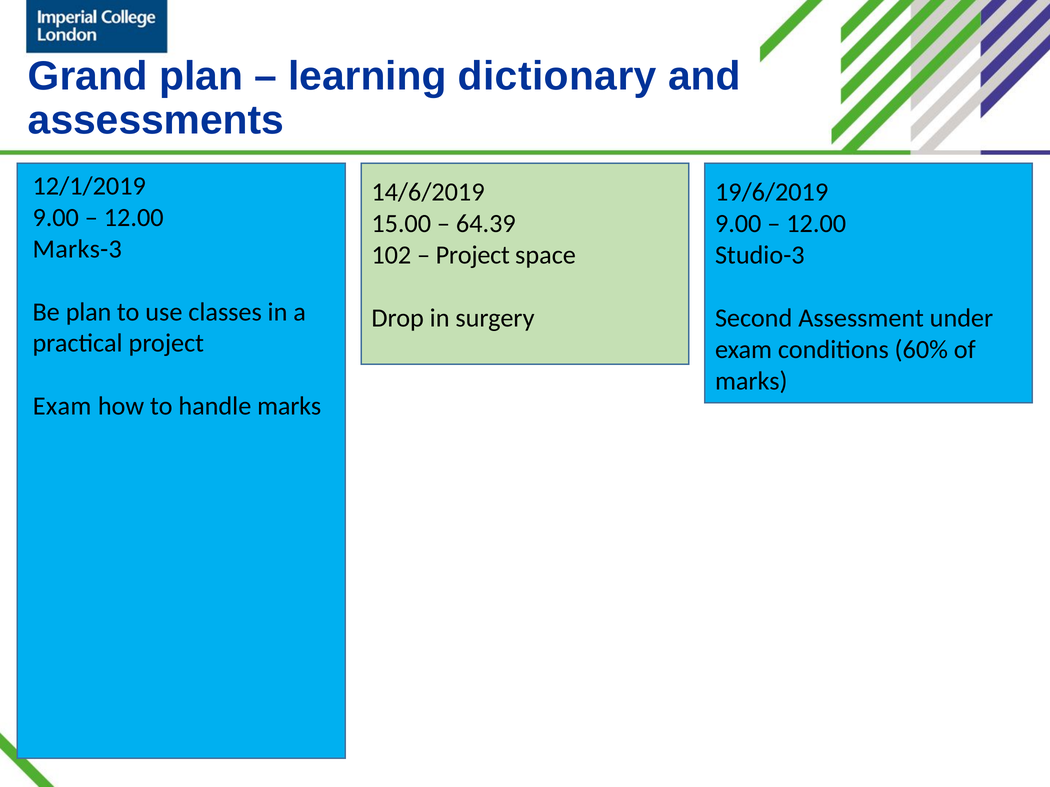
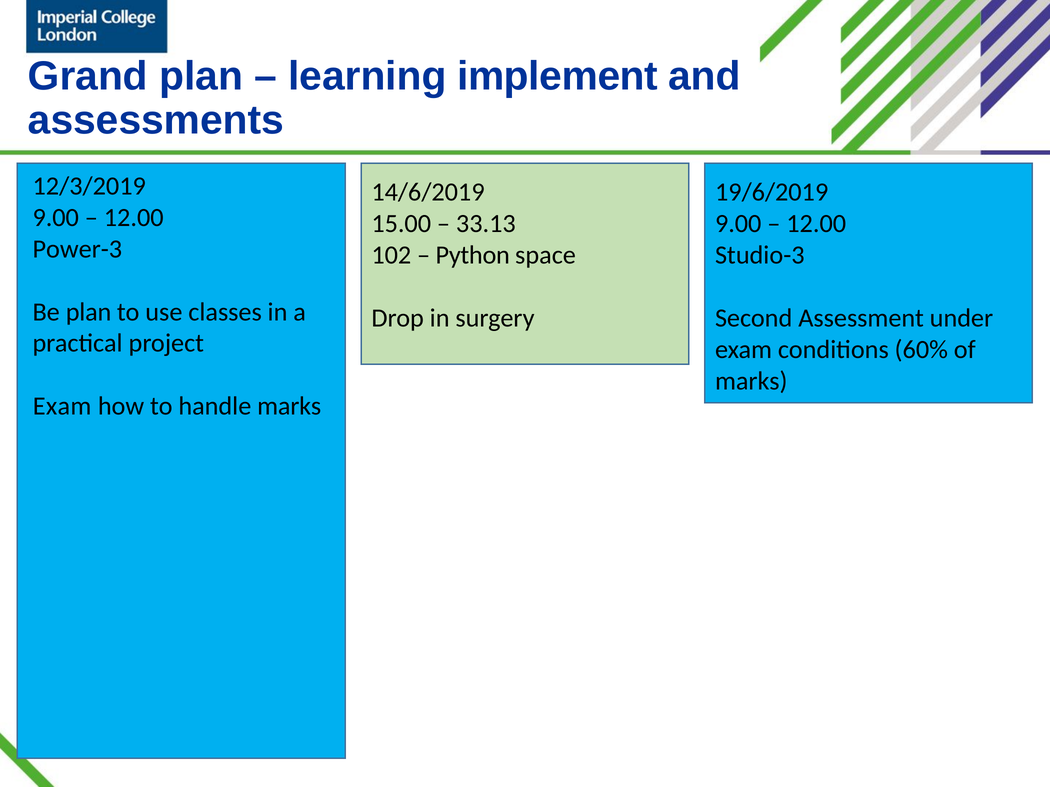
dictionary: dictionary -> implement
12/1/2019: 12/1/2019 -> 12/3/2019
64.39: 64.39 -> 33.13
Marks-3: Marks-3 -> Power-3
Project at (473, 255): Project -> Python
